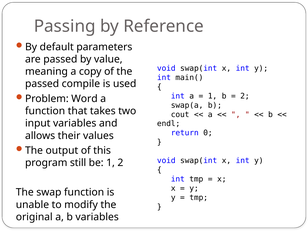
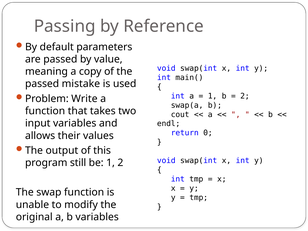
compile: compile -> mistake
Word: Word -> Write
